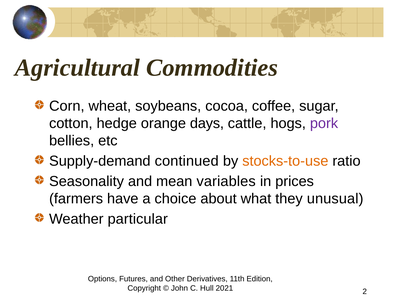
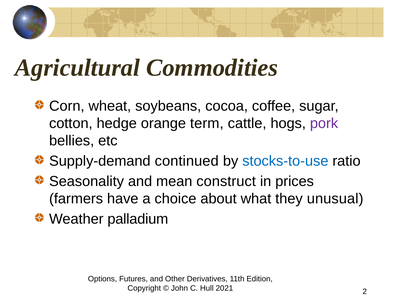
days: days -> term
stocks-to-use colour: orange -> blue
variables: variables -> construct
particular: particular -> palladium
